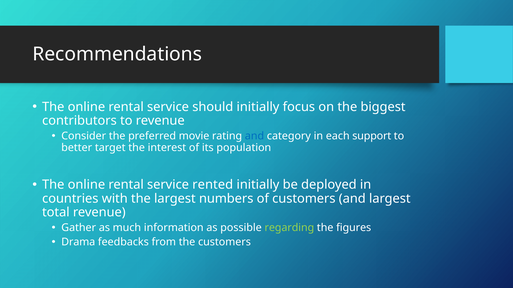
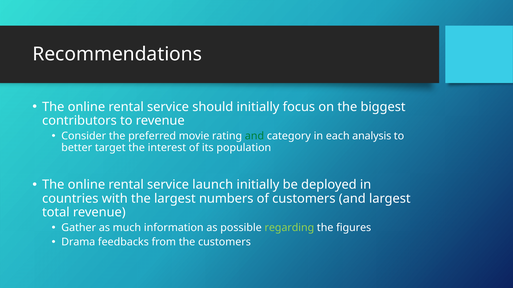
and at (255, 136) colour: blue -> green
support: support -> analysis
rented: rented -> launch
